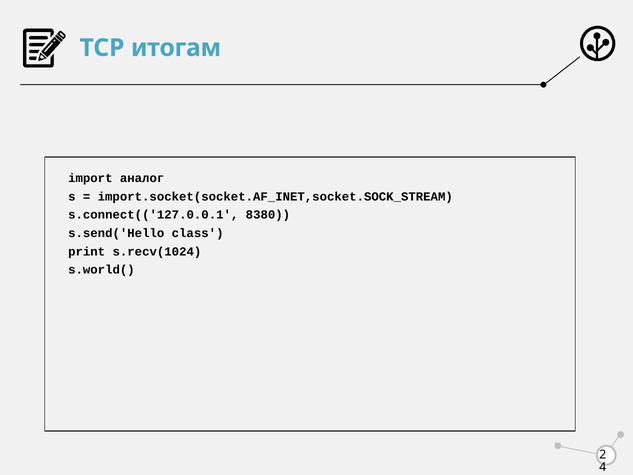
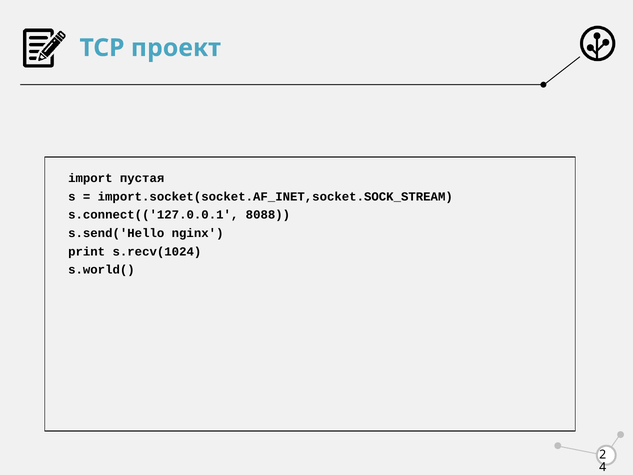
итогам: итогам -> проект
аналог: аналог -> пустая
8380: 8380 -> 8088
class: class -> nginx
